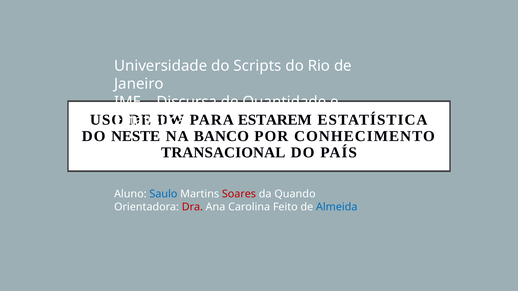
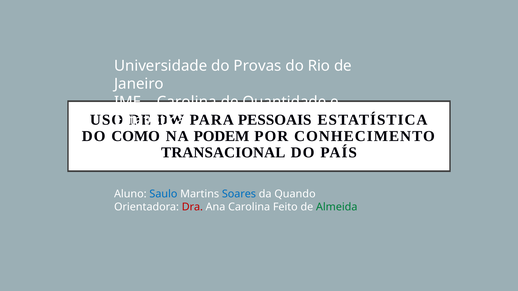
Scripts: Scripts -> Provas
Discursa at (187, 102): Discursa -> Carolina
ESTAREM: ESTAREM -> PESSOAIS
NESTE: NESTE -> COMO
BANCO: BANCO -> PODEM
Soares colour: red -> blue
Almeida colour: blue -> green
